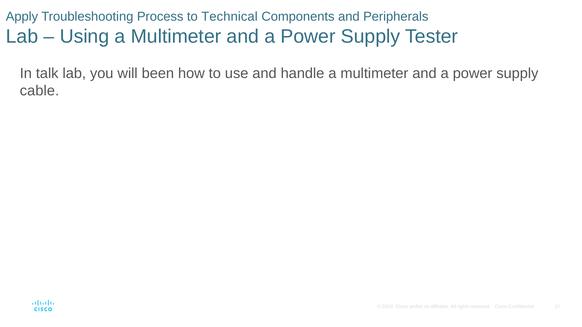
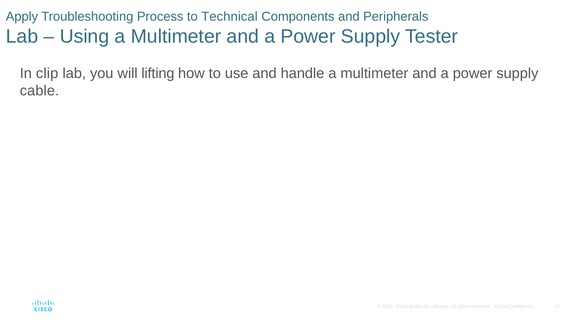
talk: talk -> clip
been: been -> lifting
